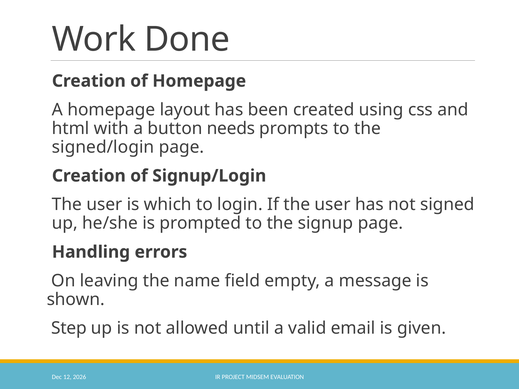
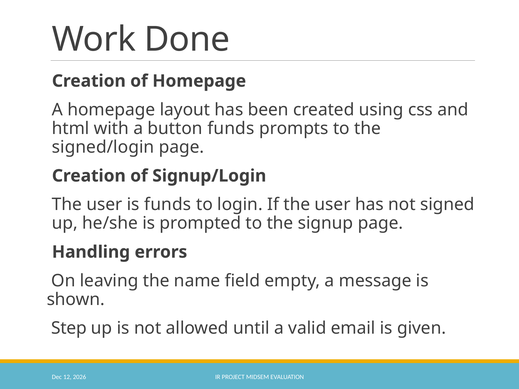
button needs: needs -> funds
is which: which -> funds
